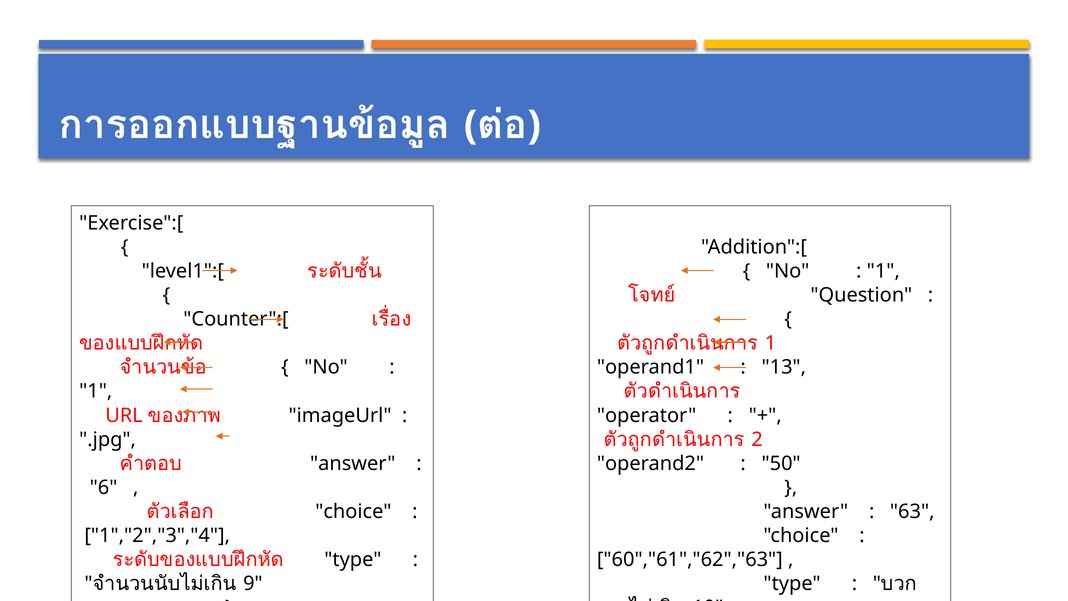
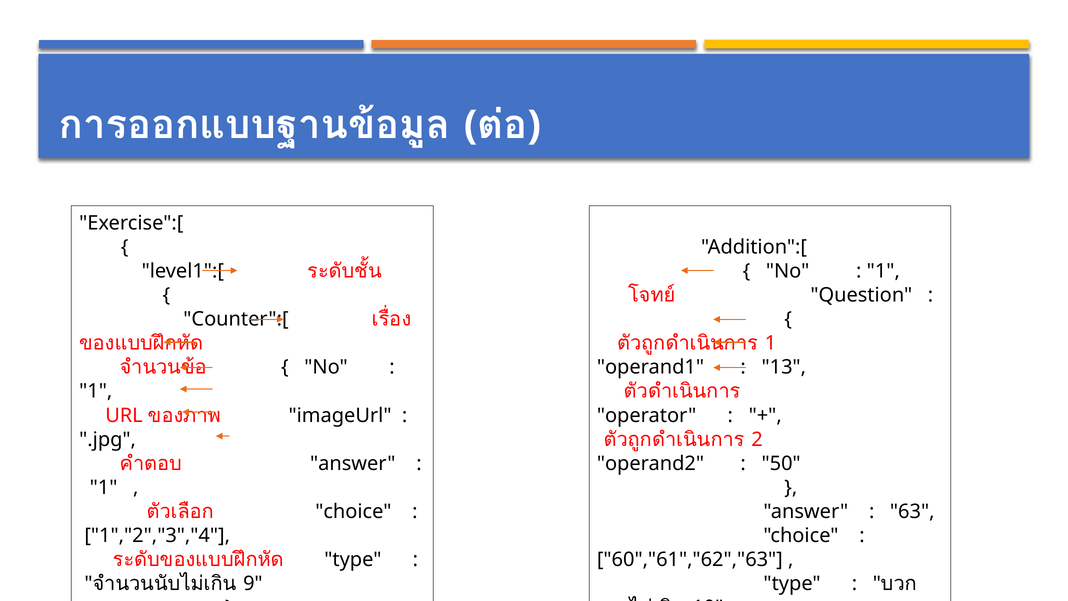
6 at (104, 487): 6 -> 1
